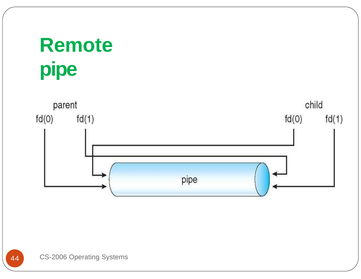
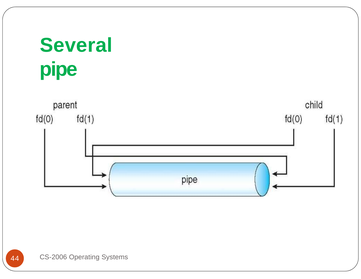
Remote: Remote -> Several
